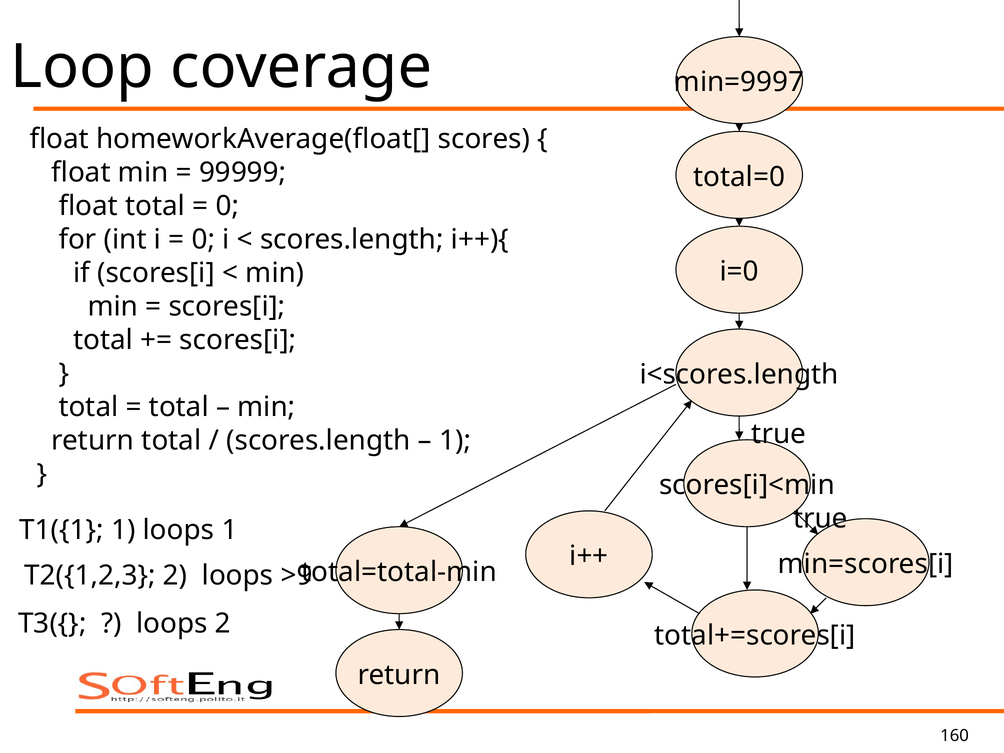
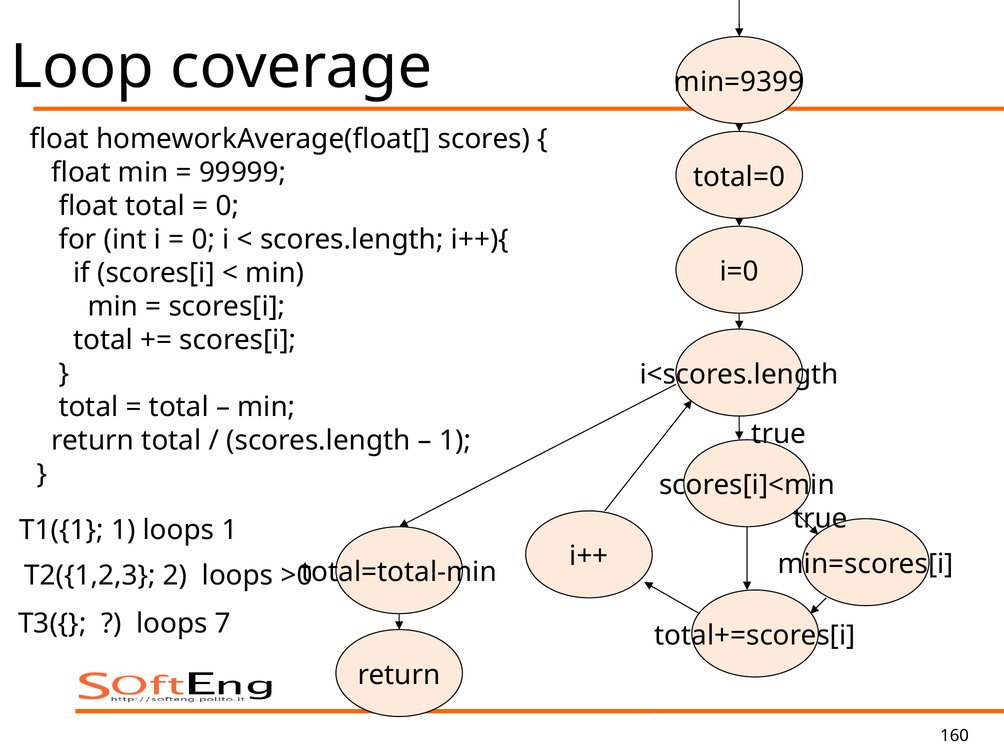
min=9997: min=9997 -> min=9399
>9: >9 -> >0
loops 2: 2 -> 7
